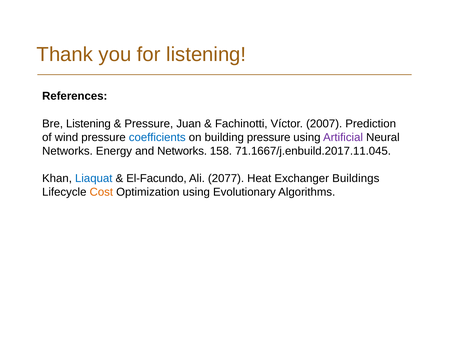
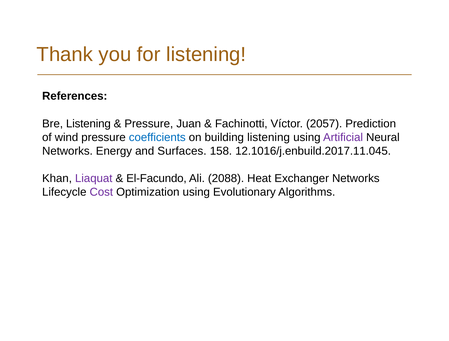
2007: 2007 -> 2057
building pressure: pressure -> listening
and Networks: Networks -> Surfaces
71.1667/j.enbuild.2017.11.045: 71.1667/j.enbuild.2017.11.045 -> 12.1016/j.enbuild.2017.11.045
Liaquat colour: blue -> purple
2077: 2077 -> 2088
Exchanger Buildings: Buildings -> Networks
Cost colour: orange -> purple
